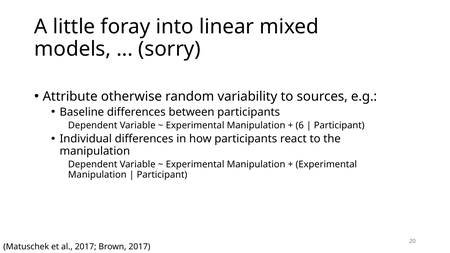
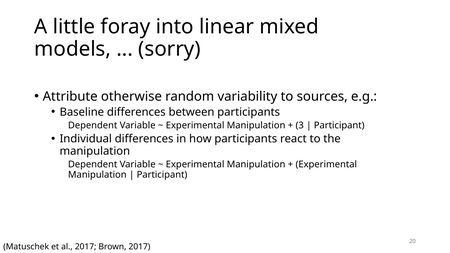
6: 6 -> 3
